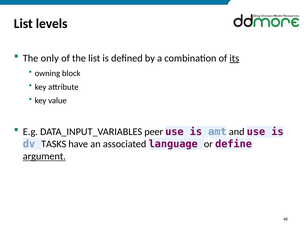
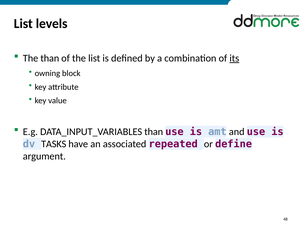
The only: only -> than
DATA_INPUT_VARIABLES peer: peer -> than
language: language -> repeated
argument underline: present -> none
